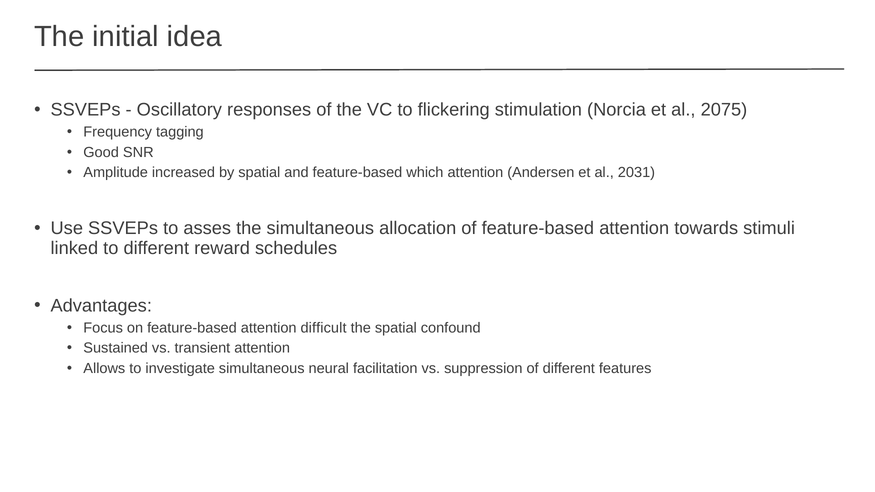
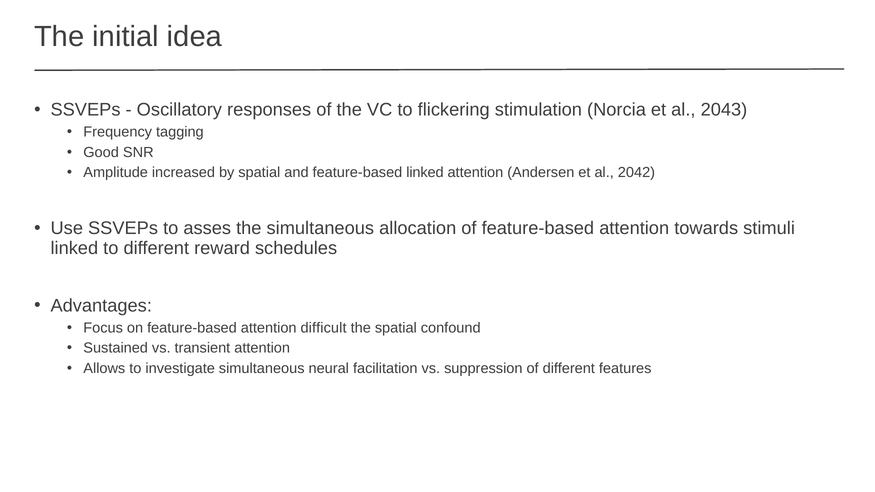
2075: 2075 -> 2043
feature-based which: which -> linked
2031: 2031 -> 2042
